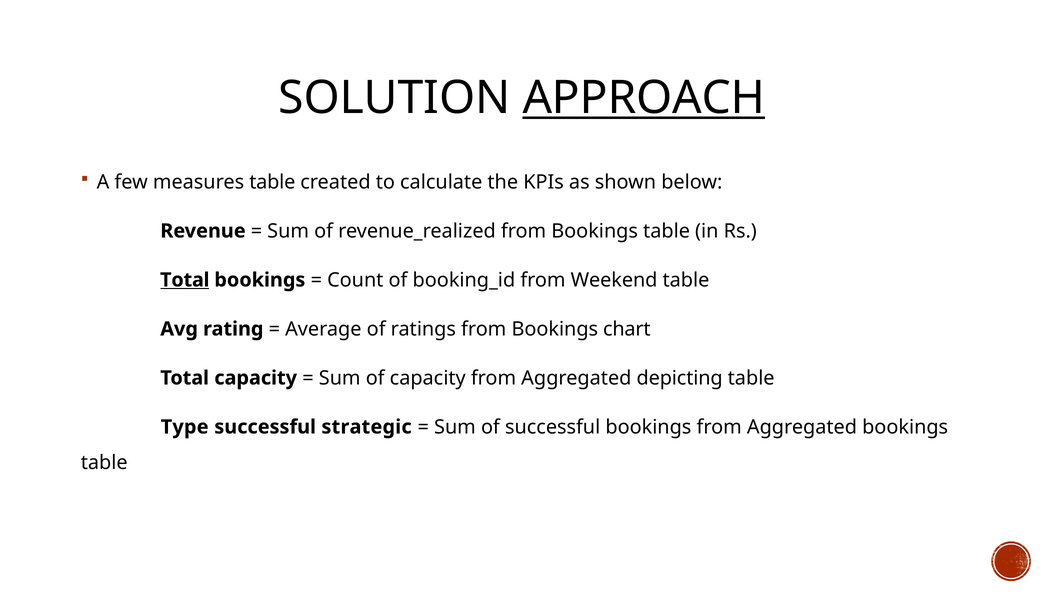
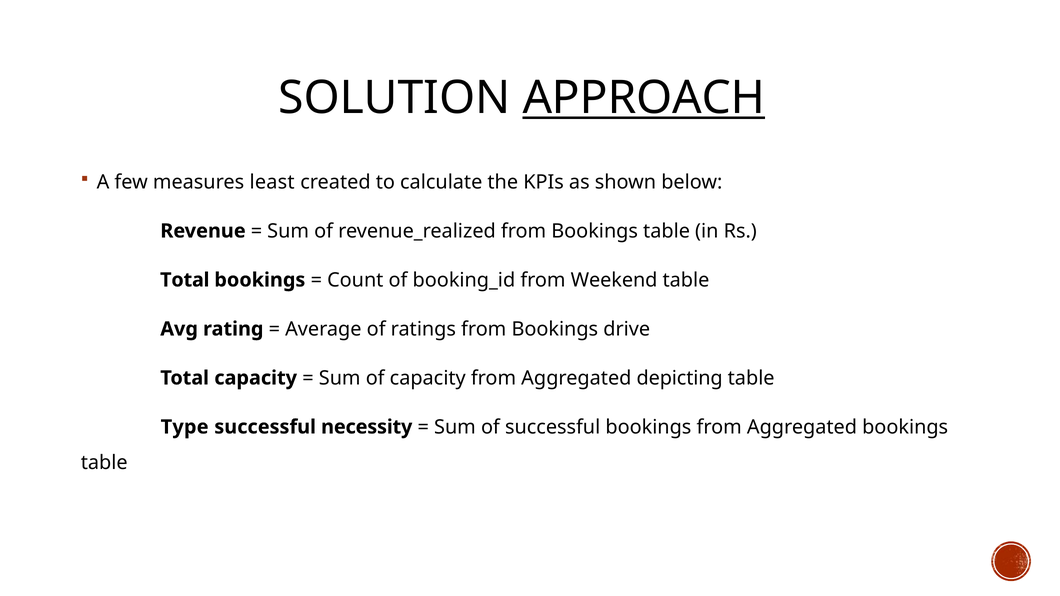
measures table: table -> least
Total at (185, 280) underline: present -> none
chart: chart -> drive
strategic: strategic -> necessity
